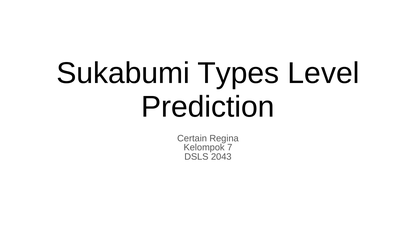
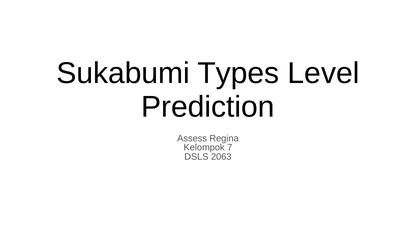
Certain: Certain -> Assess
2043: 2043 -> 2063
